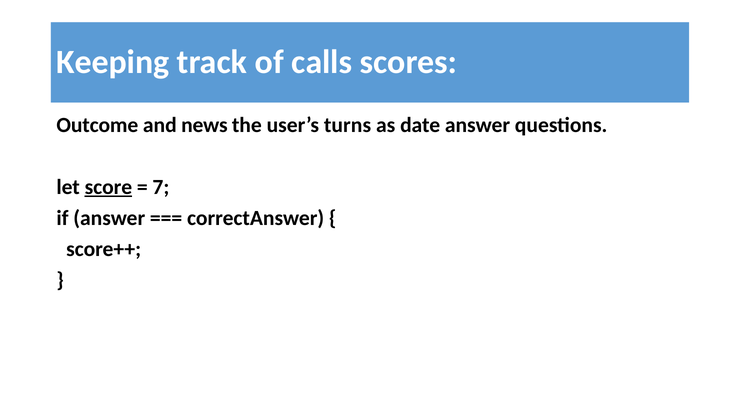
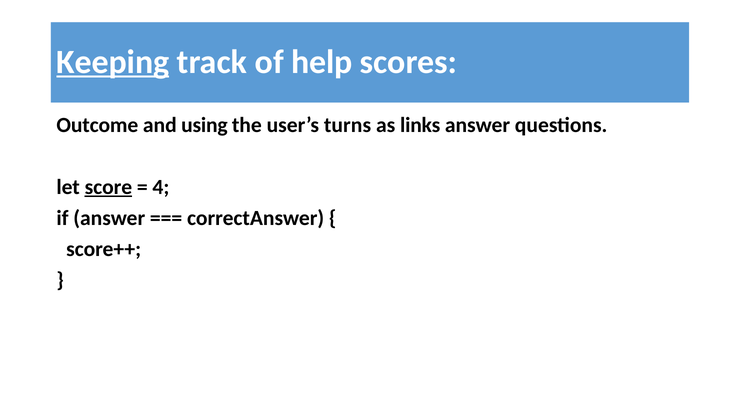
Keeping underline: none -> present
calls: calls -> help
news: news -> using
date: date -> links
7: 7 -> 4
